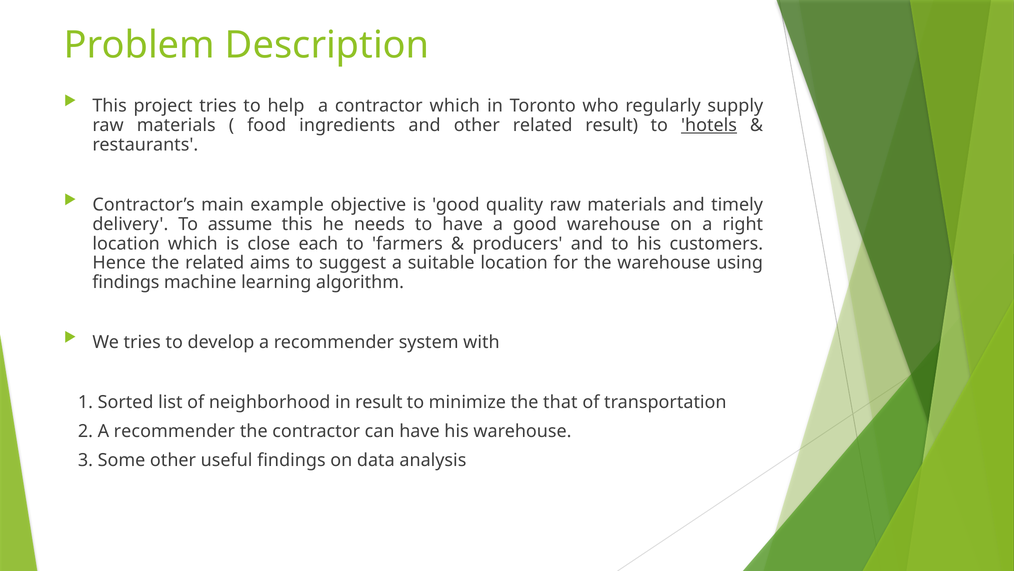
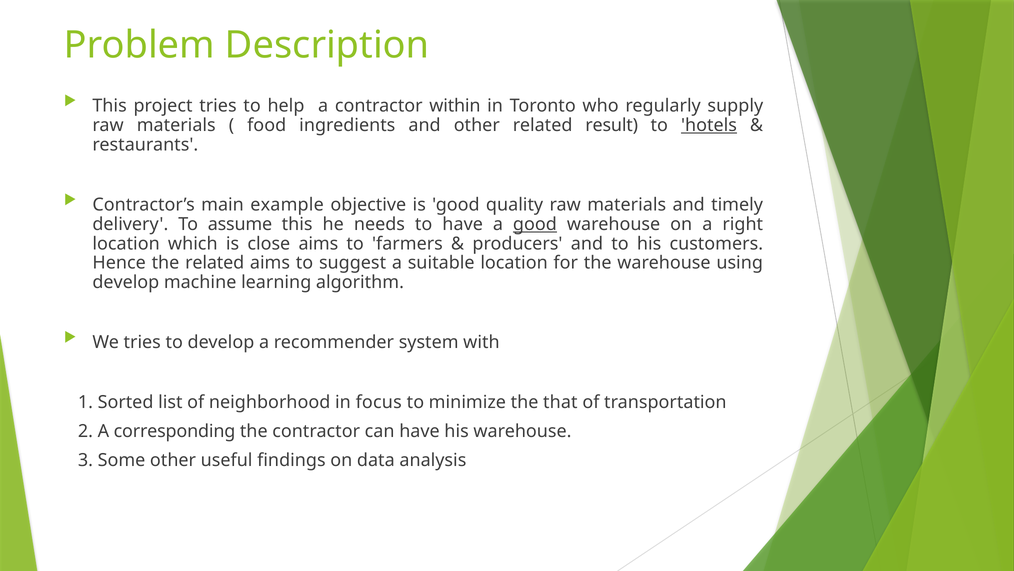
contractor which: which -> within
good at (535, 224) underline: none -> present
close each: each -> aims
findings at (126, 282): findings -> develop
in result: result -> focus
2 A recommender: recommender -> corresponding
